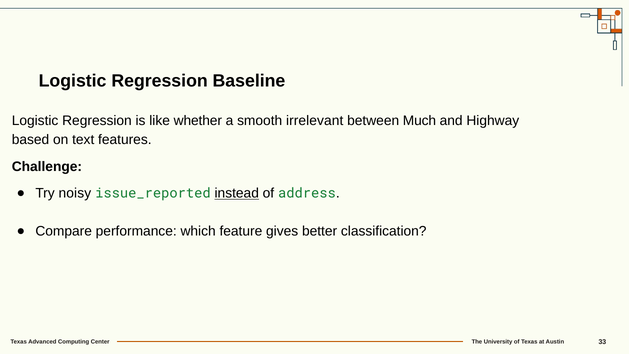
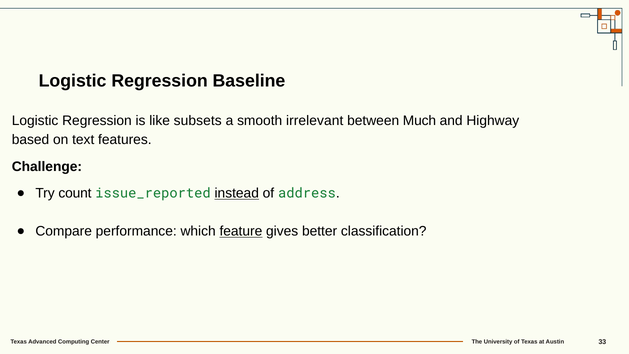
whether: whether -> subsets
noisy: noisy -> count
feature underline: none -> present
